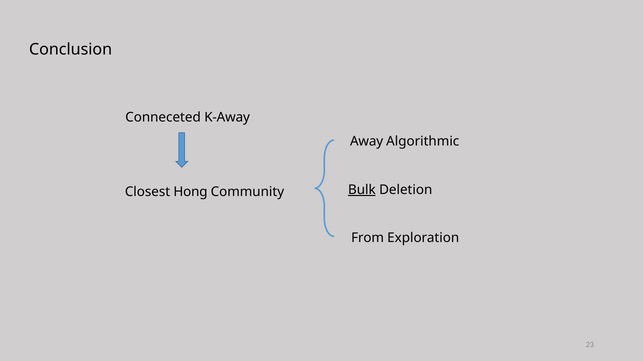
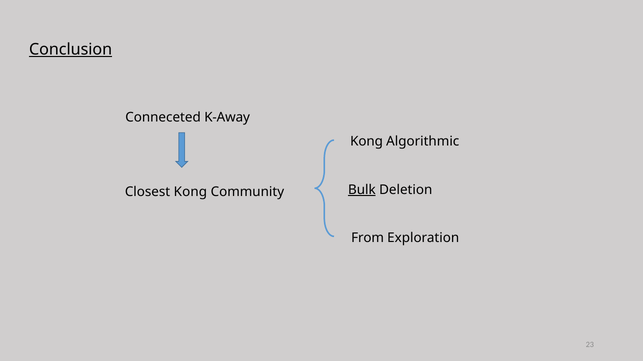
Conclusion underline: none -> present
Away at (367, 142): Away -> Kong
Closest Hong: Hong -> Kong
